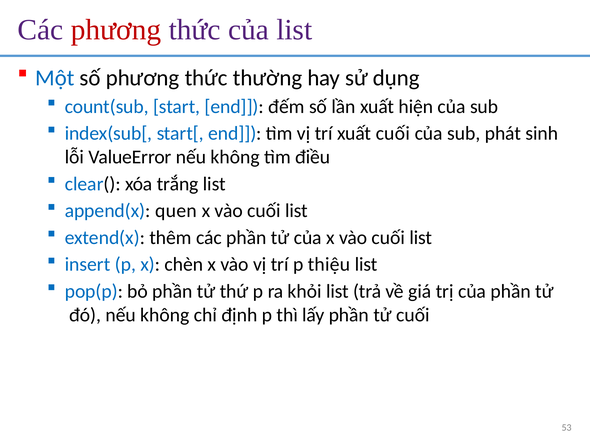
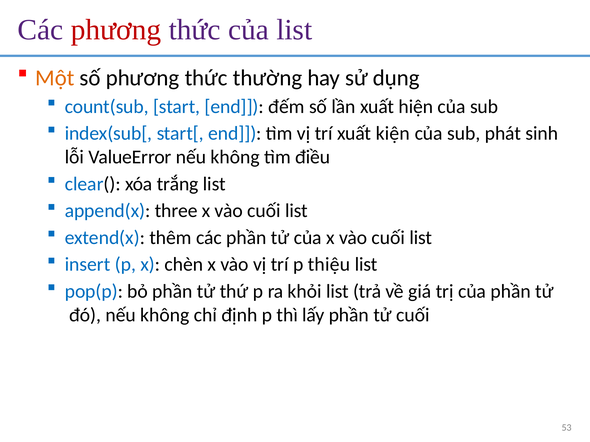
Một colour: blue -> orange
xuất cuối: cuối -> kiện
quen: quen -> three
